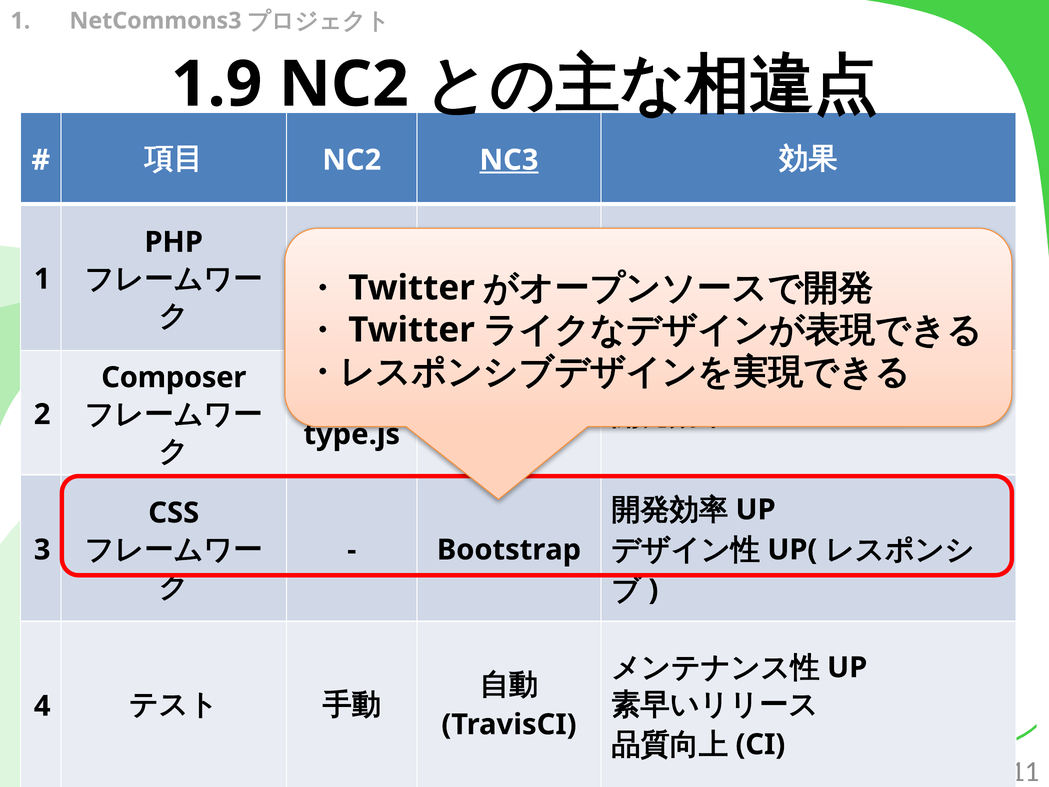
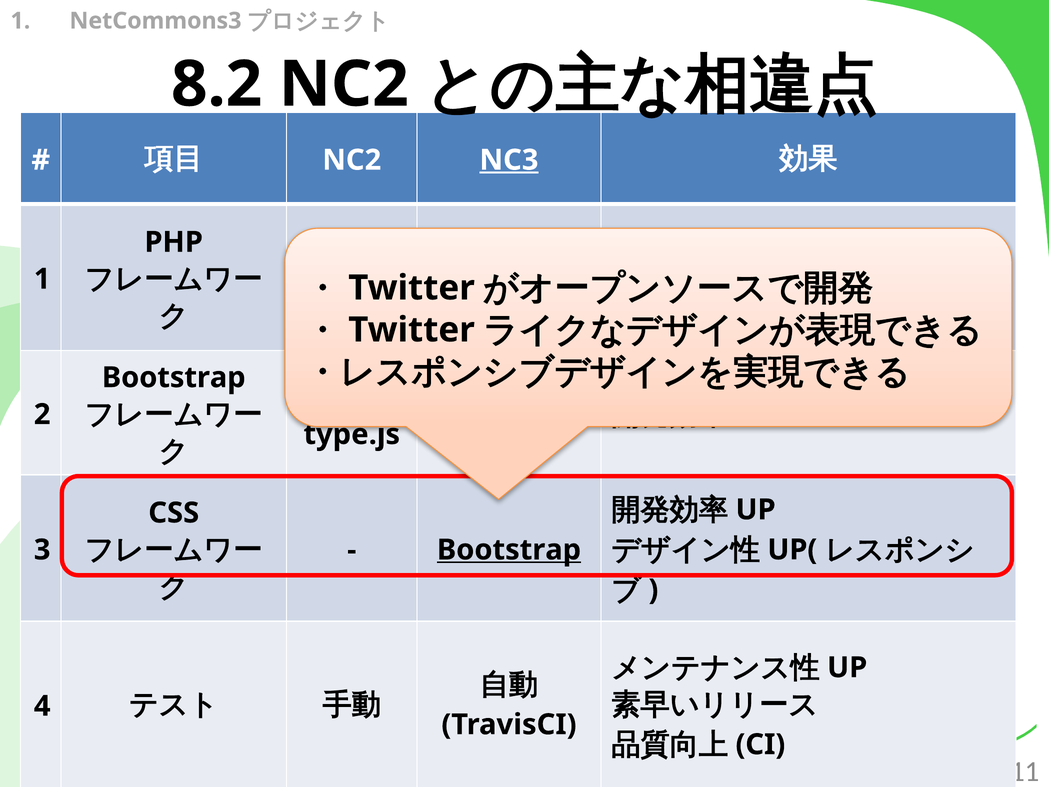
1.9: 1.9 -> 8.2
Composer at (174, 377): Composer -> Bootstrap
Bootstrap at (509, 550) underline: none -> present
